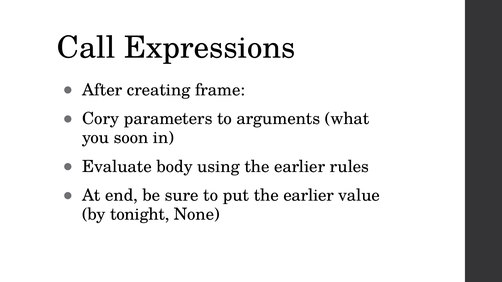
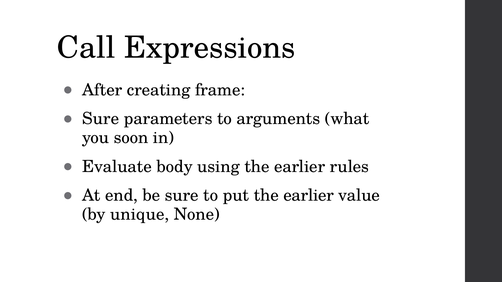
Cory at (101, 119): Cory -> Sure
tonight: tonight -> unique
